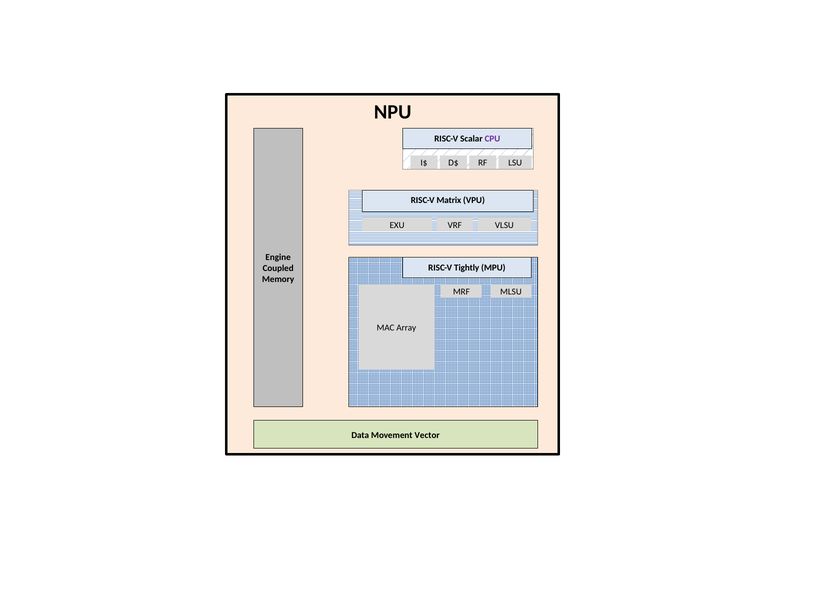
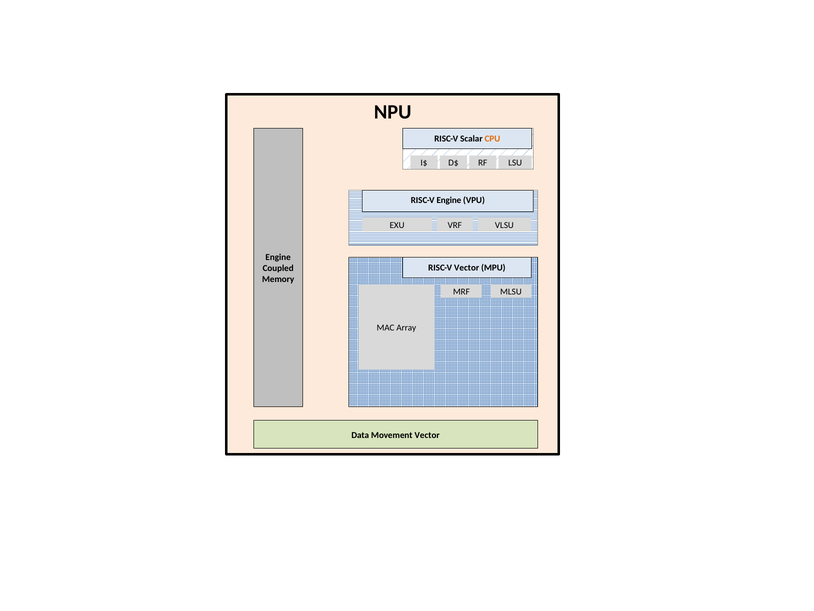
CPU colour: purple -> orange
RISC-V Matrix: Matrix -> Engine
RISC-V Tightly: Tightly -> Vector
